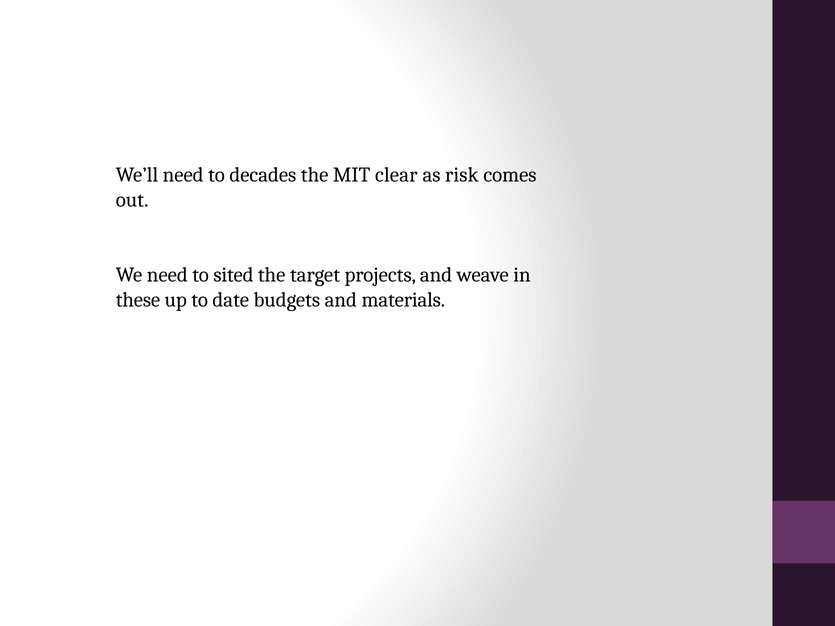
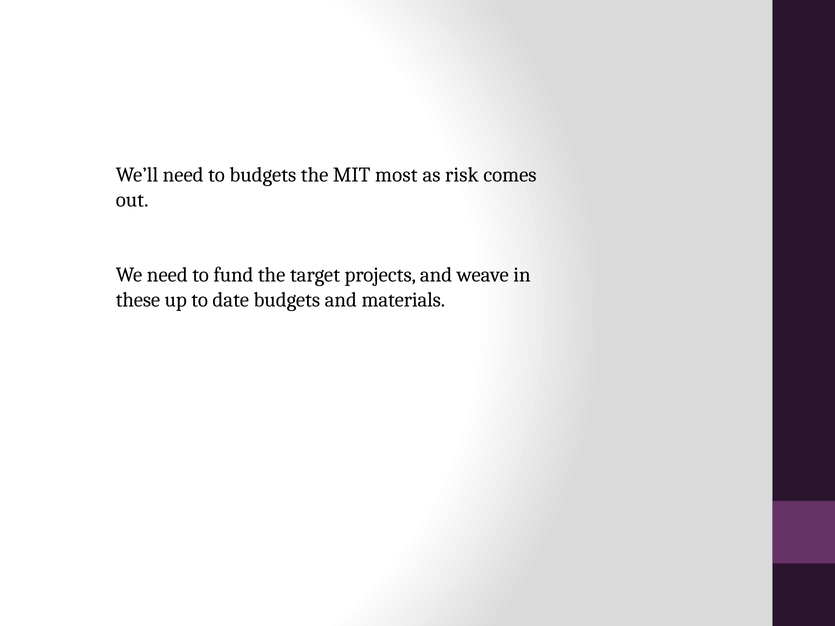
to decades: decades -> budgets
clear: clear -> most
sited: sited -> fund
